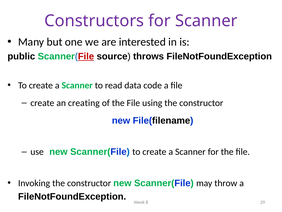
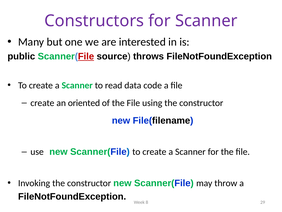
creating: creating -> oriented
